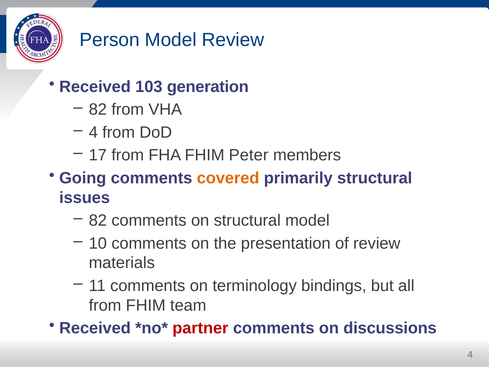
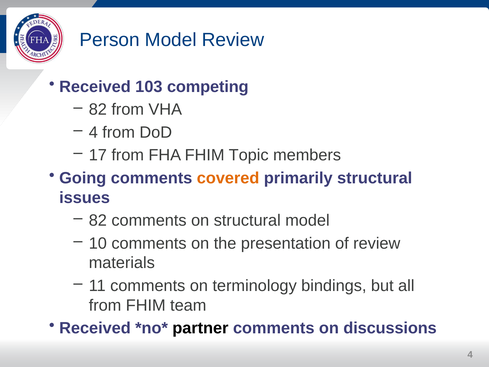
generation: generation -> competing
Peter: Peter -> Topic
partner colour: red -> black
